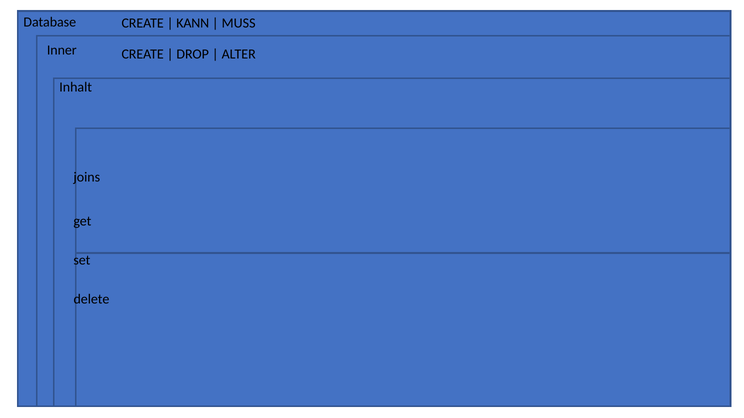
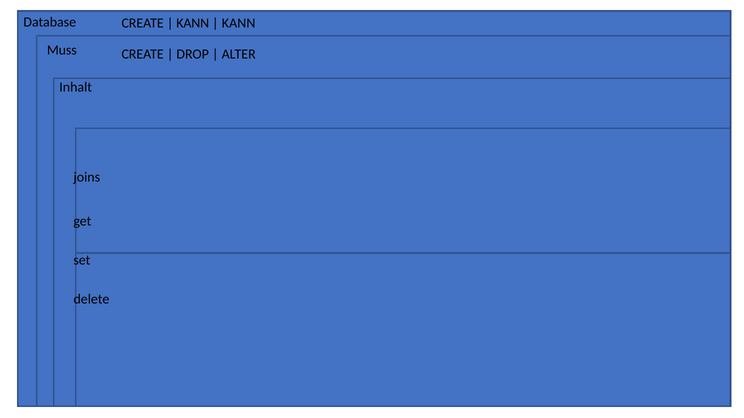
MUSS at (239, 23): MUSS -> KANN
Inner: Inner -> Muss
